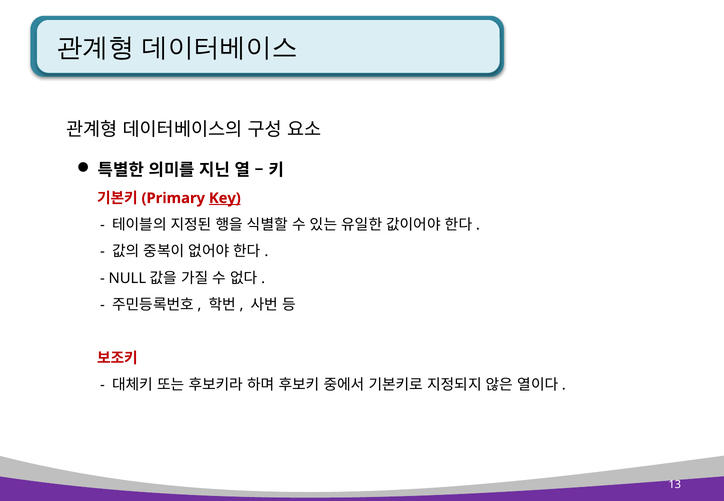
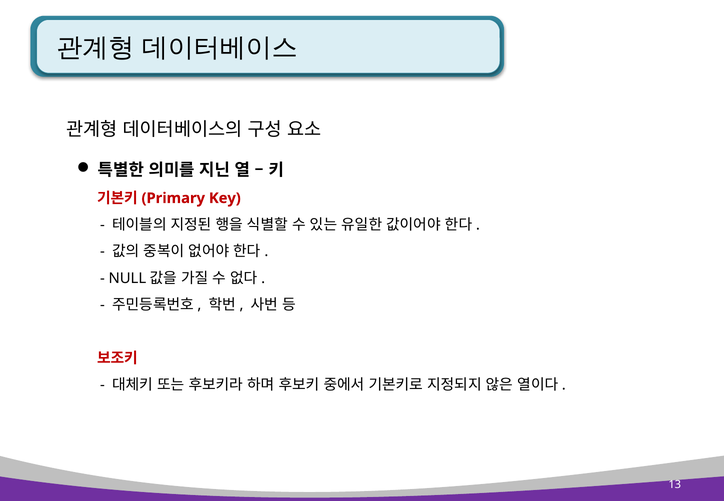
Key underline: present -> none
